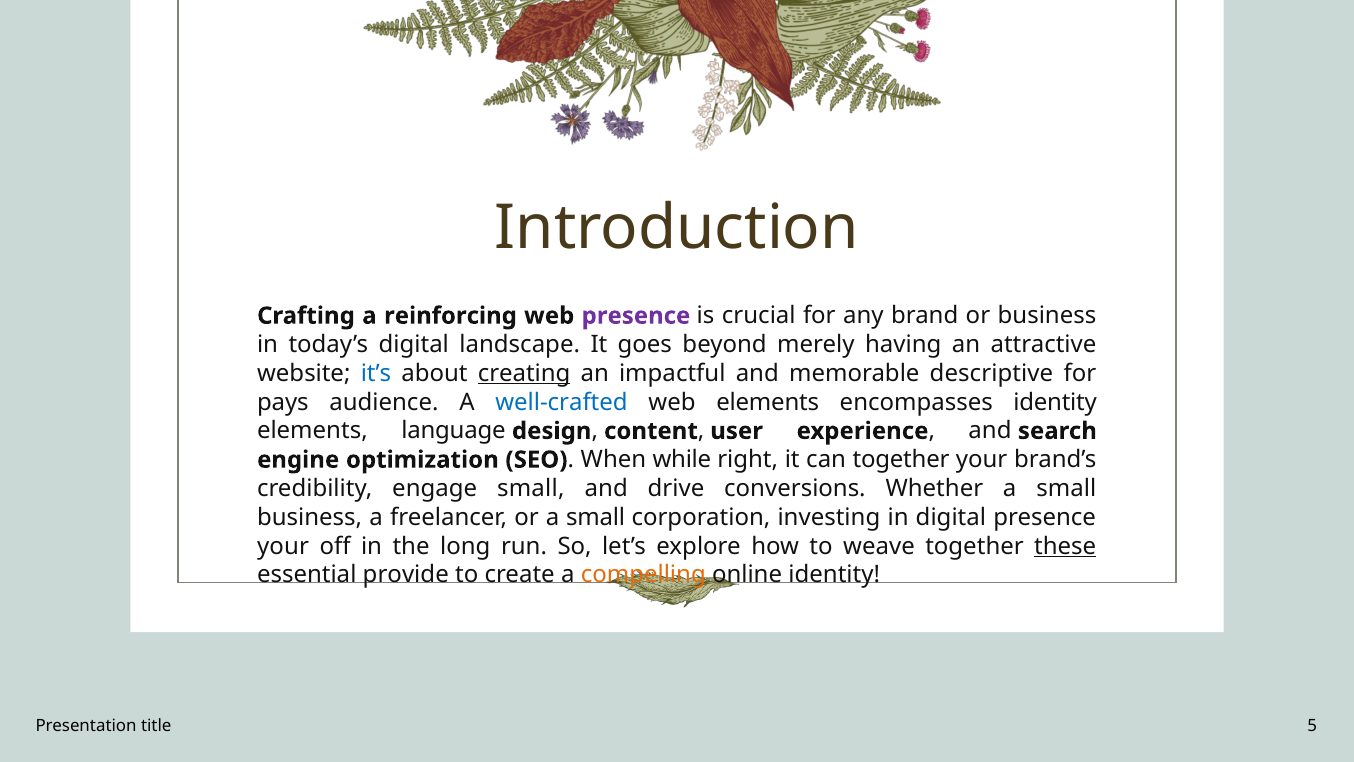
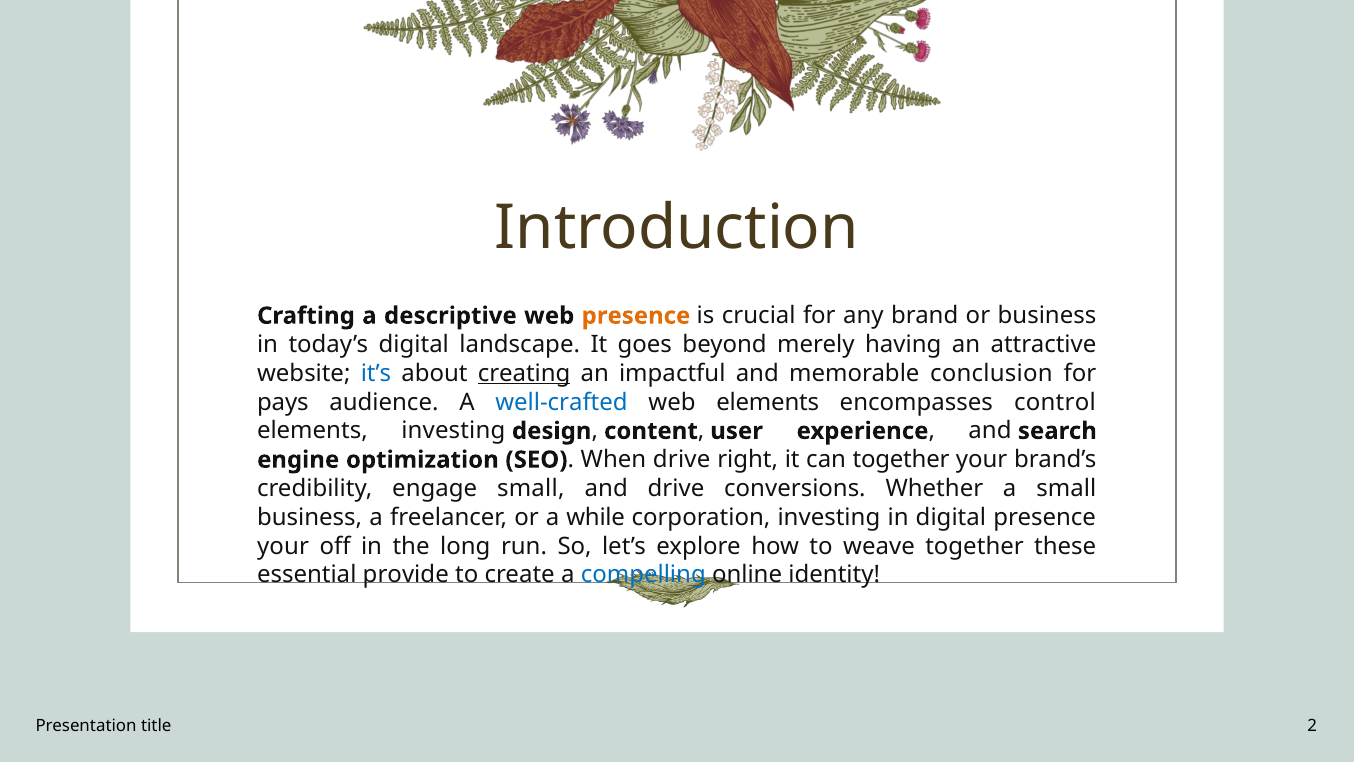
reinforcing: reinforcing -> descriptive
presence at (636, 316) colour: purple -> orange
descriptive: descriptive -> conclusion
encompasses identity: identity -> control
elements language: language -> investing
When while: while -> drive
or a small: small -> while
these underline: present -> none
compelling colour: orange -> blue
5: 5 -> 2
